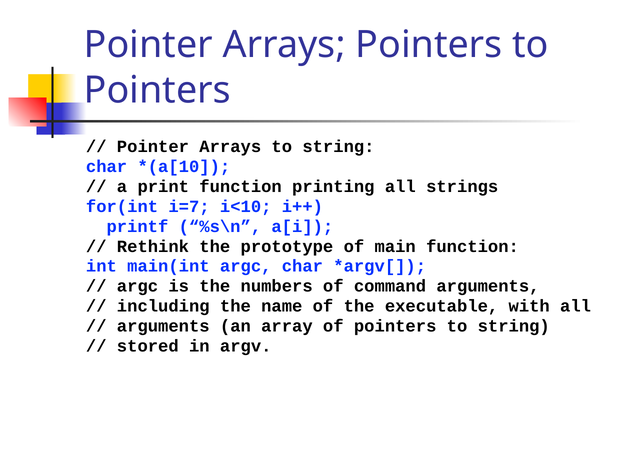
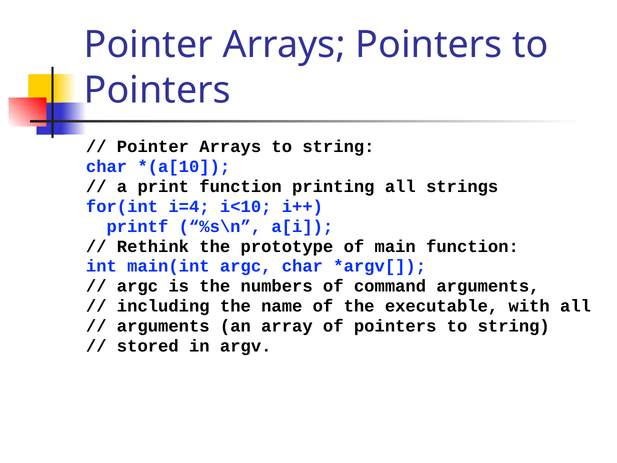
i=7: i=7 -> i=4
